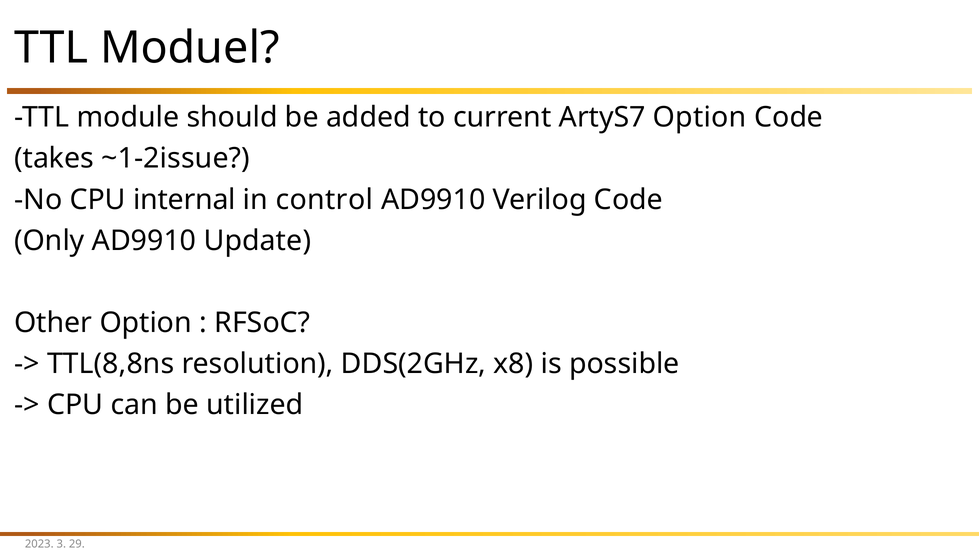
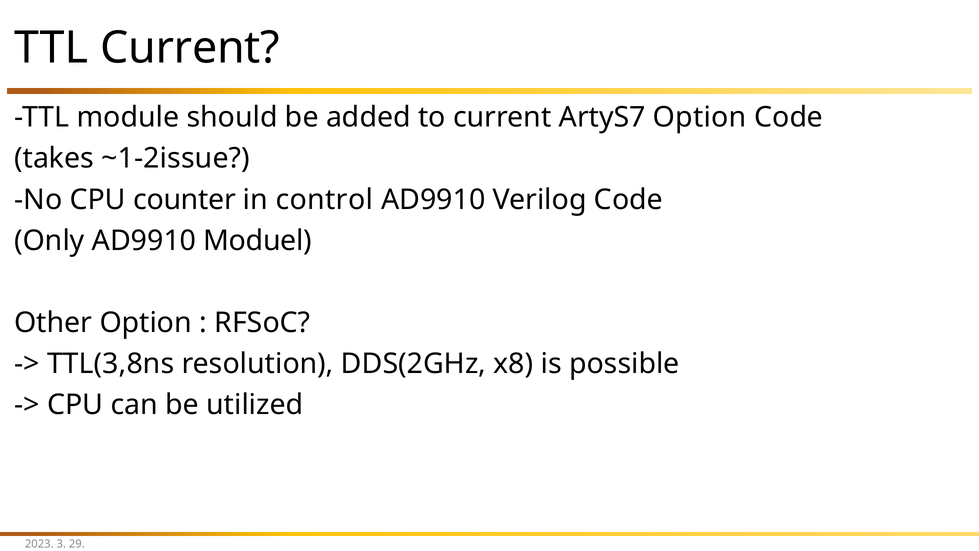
TTL Moduel: Moduel -> Current
internal: internal -> counter
Update: Update -> Moduel
TTL(8,8ns: TTL(8,8ns -> TTL(3,8ns
